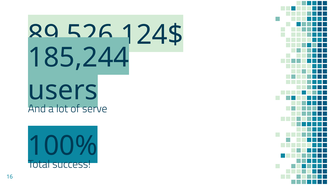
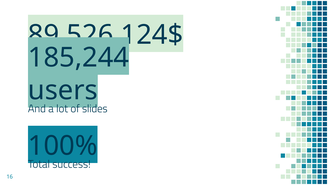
serve: serve -> slides
